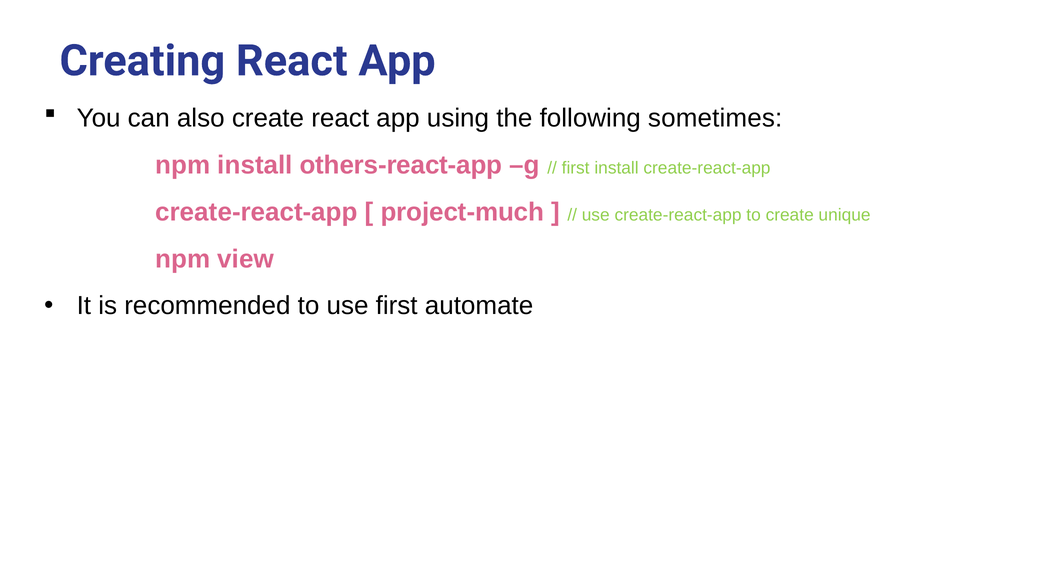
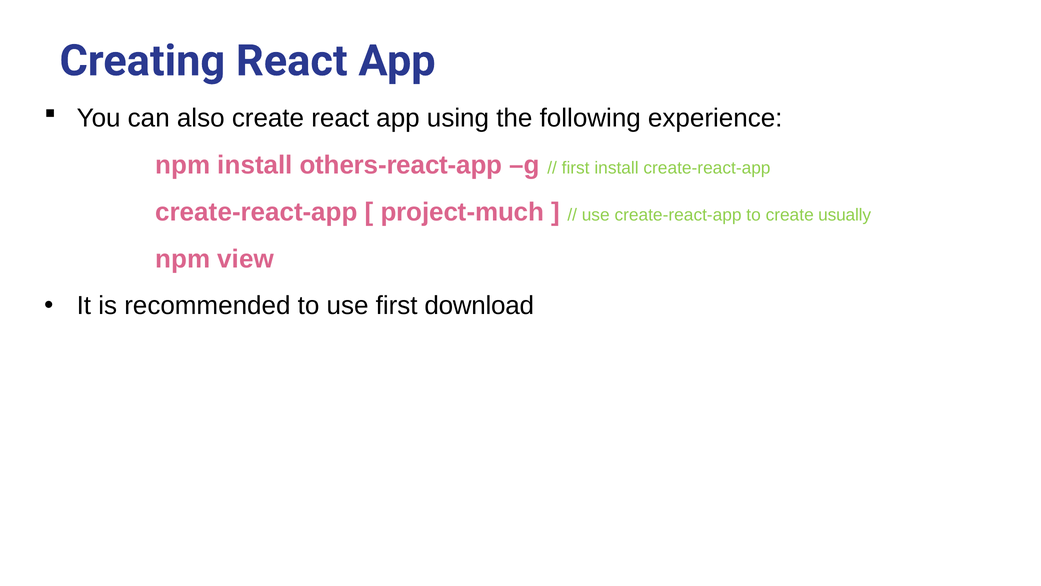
sometimes: sometimes -> experience
unique: unique -> usually
automate: automate -> download
